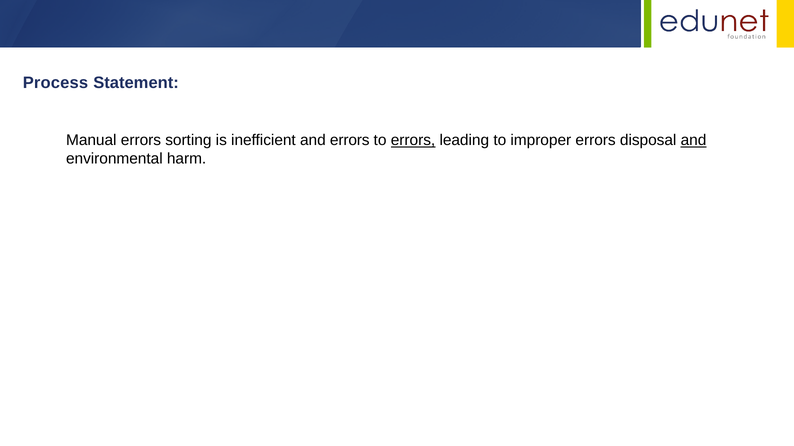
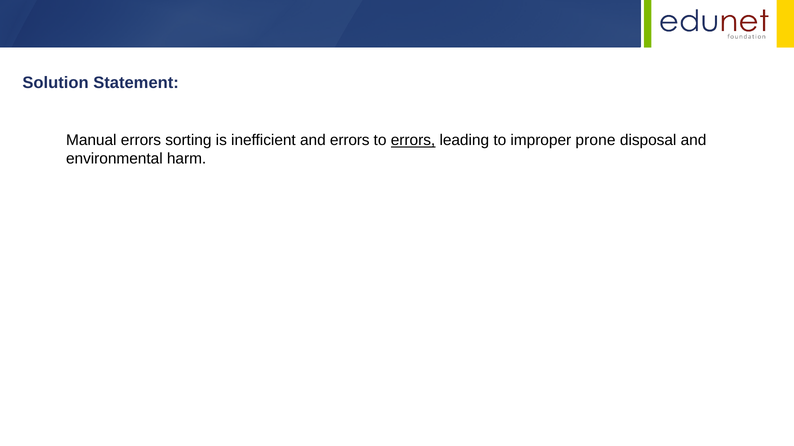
Process: Process -> Solution
improper errors: errors -> prone
and at (694, 140) underline: present -> none
